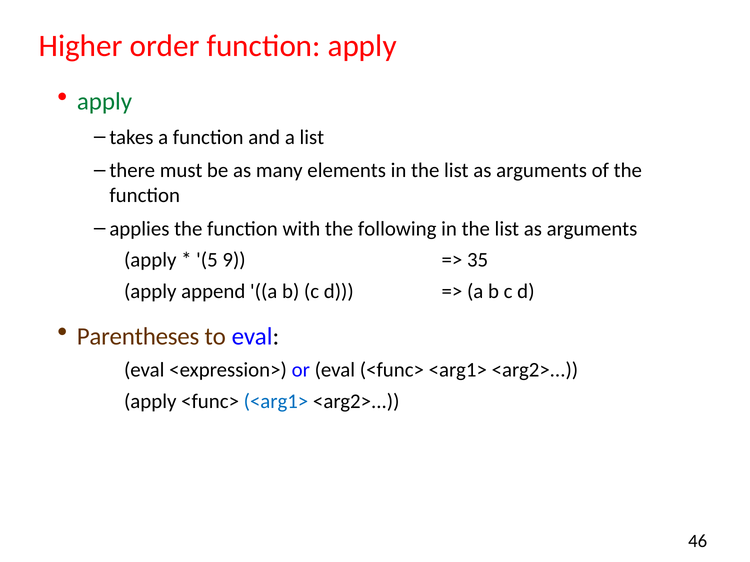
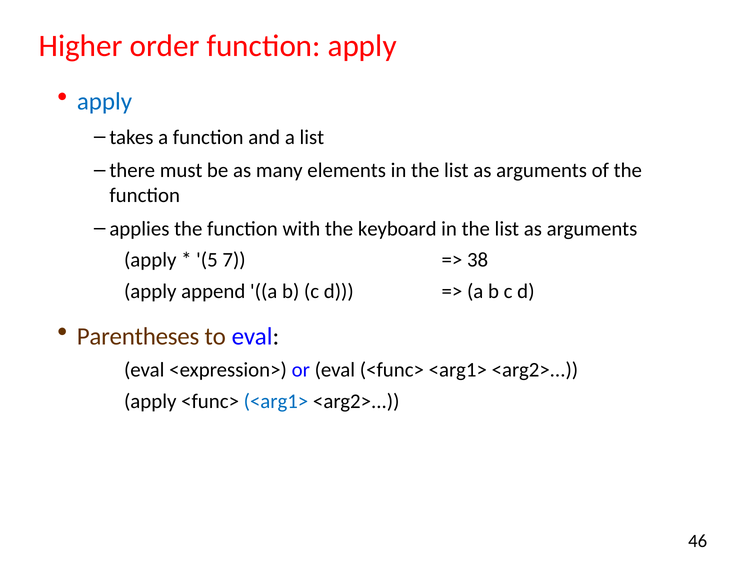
apply at (104, 102) colour: green -> blue
following: following -> keyboard
9: 9 -> 7
35: 35 -> 38
